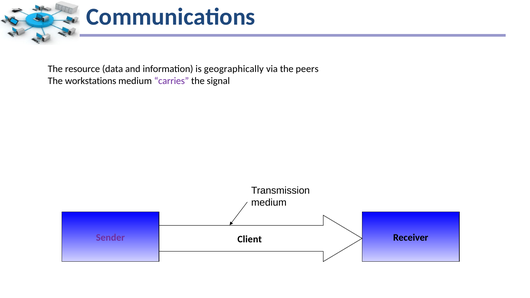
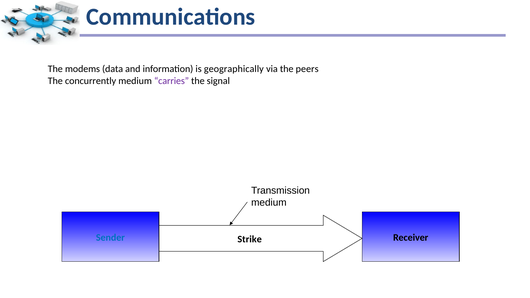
resource: resource -> modems
workstations: workstations -> concurrently
Sender colour: purple -> blue
Client: Client -> Strike
